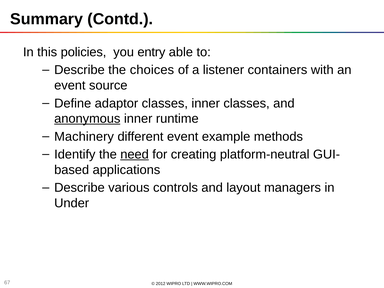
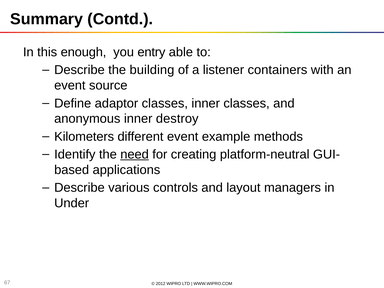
policies: policies -> enough
choices: choices -> building
anonymous underline: present -> none
runtime: runtime -> destroy
Machinery: Machinery -> Kilometers
